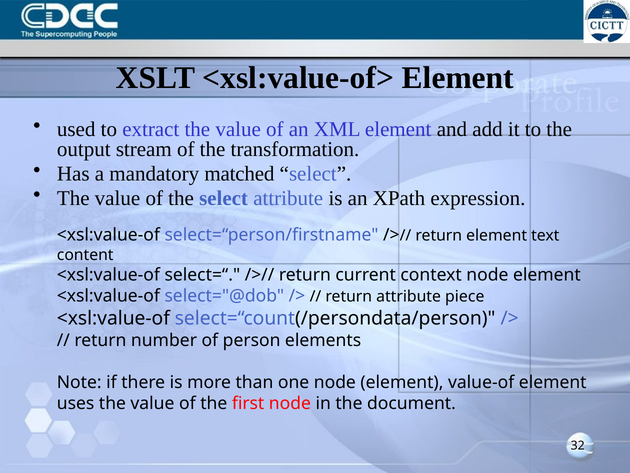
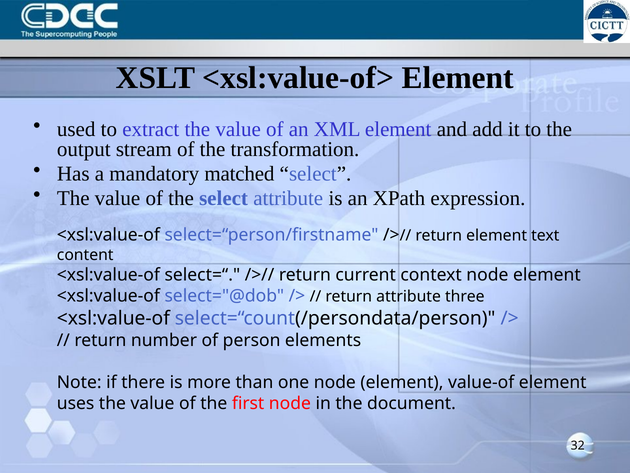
piece: piece -> three
